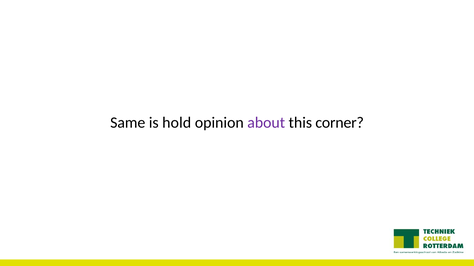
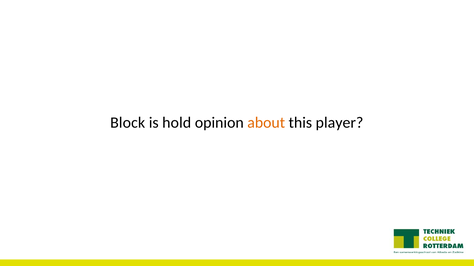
Same: Same -> Block
about colour: purple -> orange
corner: corner -> player
